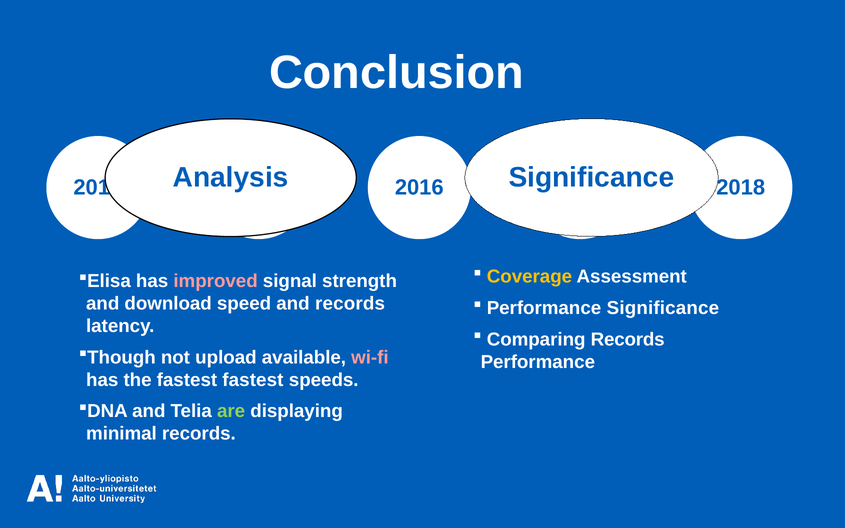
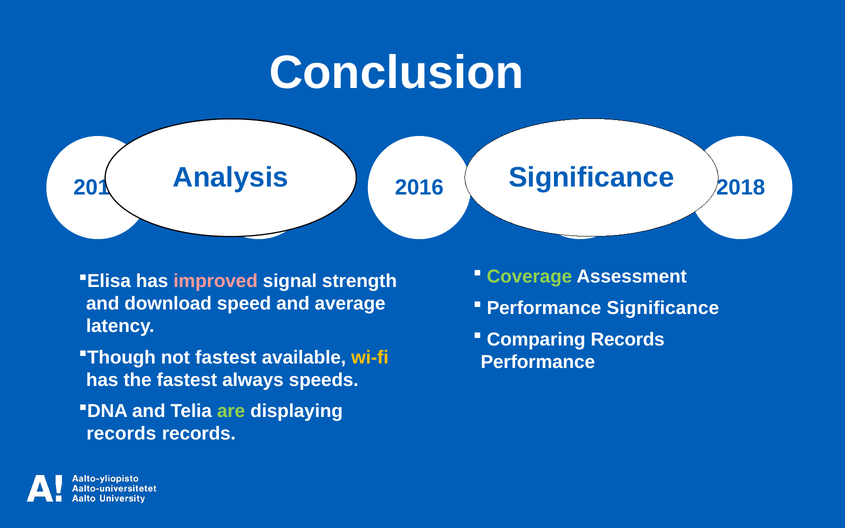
Coverage colour: yellow -> light green
and records: records -> average
not upload: upload -> fastest
wi-fi colour: pink -> yellow
fastest fastest: fastest -> always
minimal at (121, 434): minimal -> records
